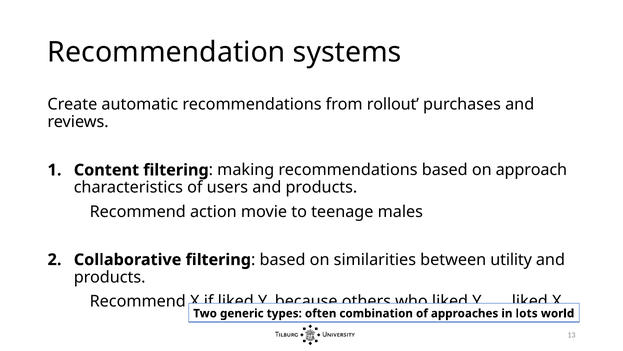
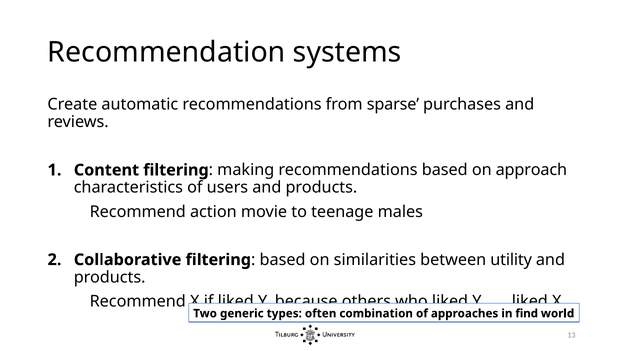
rollout: rollout -> sparse
lots: lots -> find
